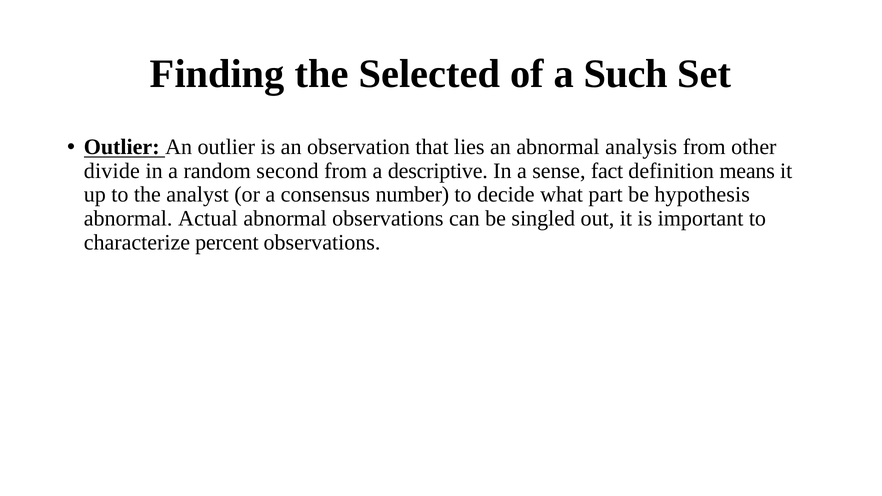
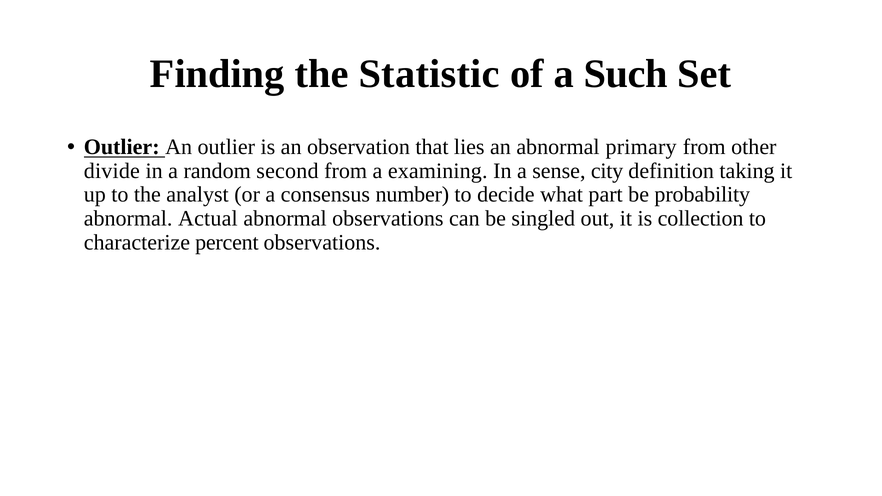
Selected: Selected -> Statistic
analysis: analysis -> primary
descriptive: descriptive -> examining
fact: fact -> city
means: means -> taking
hypothesis: hypothesis -> probability
important: important -> collection
